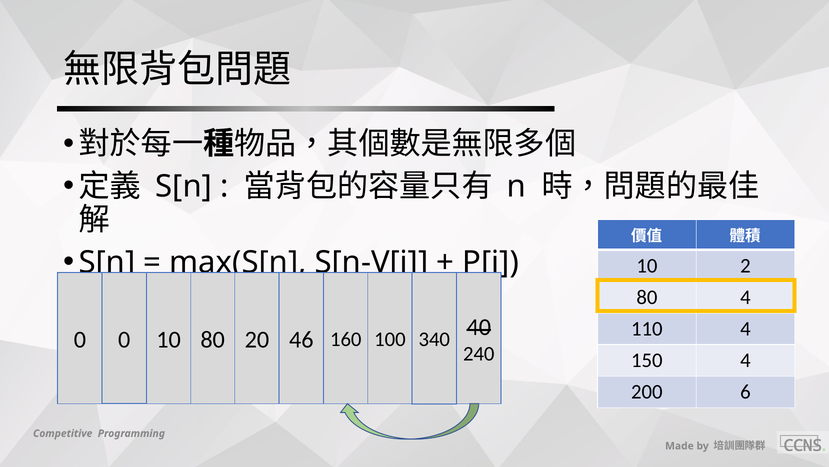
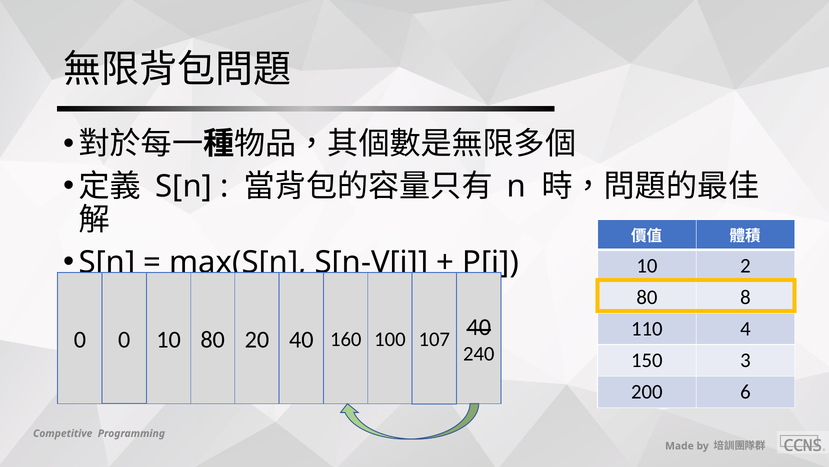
80 4: 4 -> 8
20 46: 46 -> 40
340: 340 -> 107
150 4: 4 -> 3
